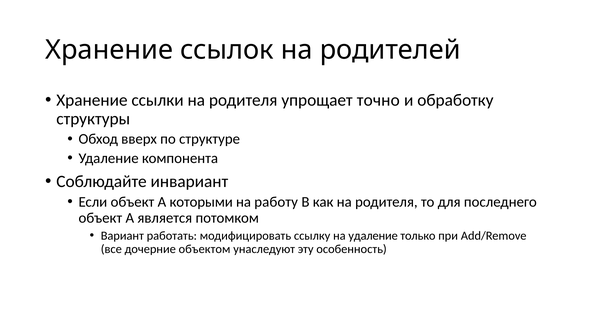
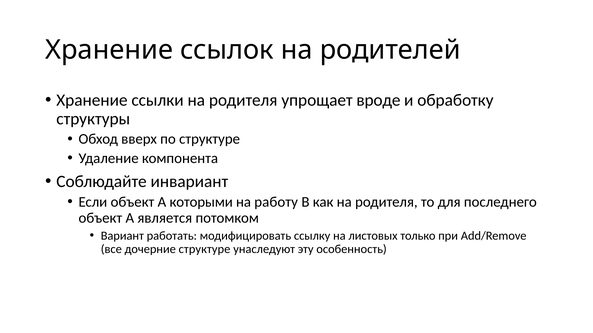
точно: точно -> вроде
на удаление: удаление -> листовых
дочерние объектом: объектом -> структуре
